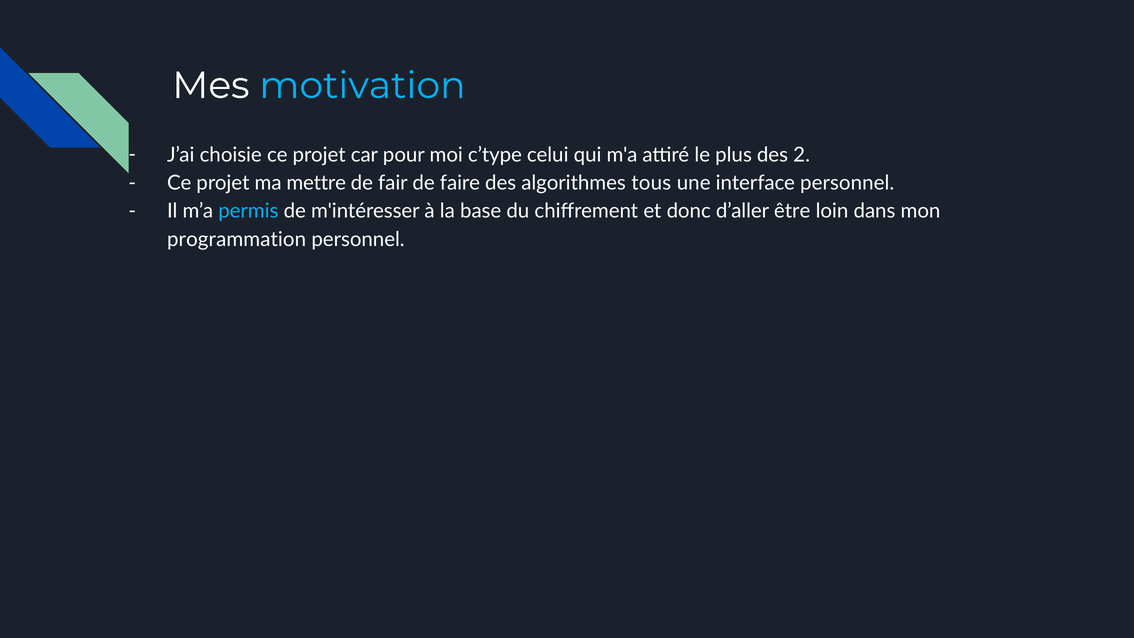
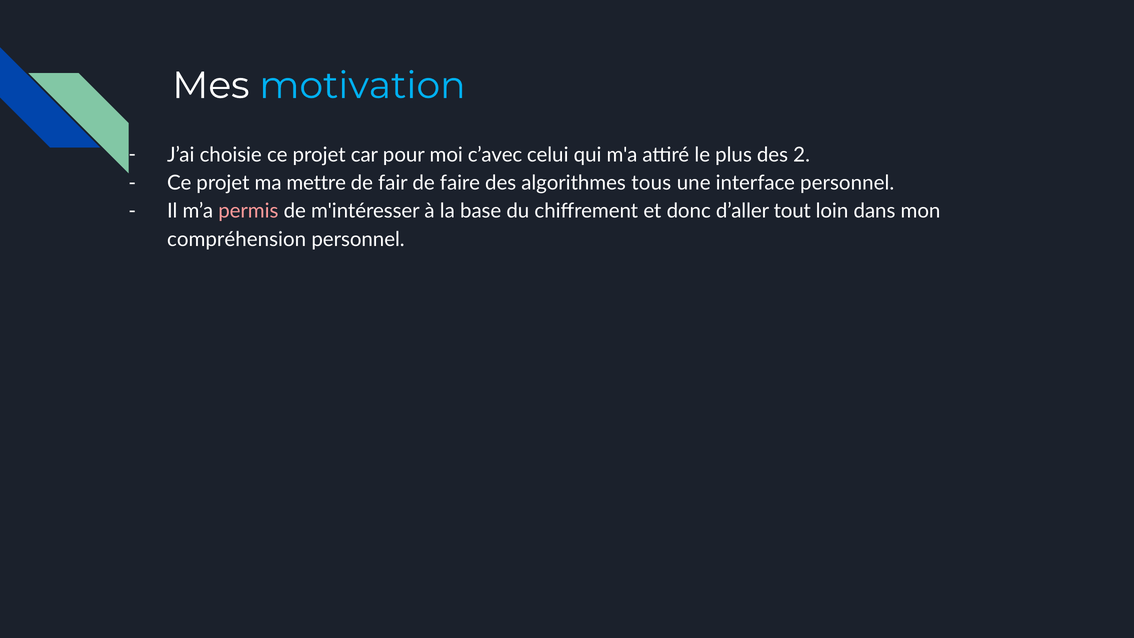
c’type: c’type -> c’avec
permis colour: light blue -> pink
être: être -> tout
programmation: programmation -> compréhension
